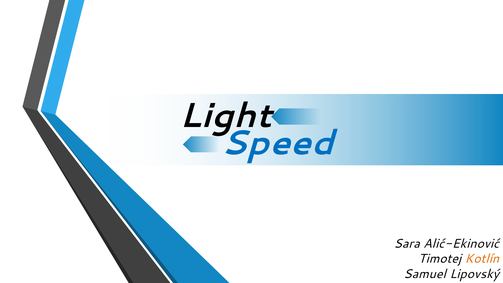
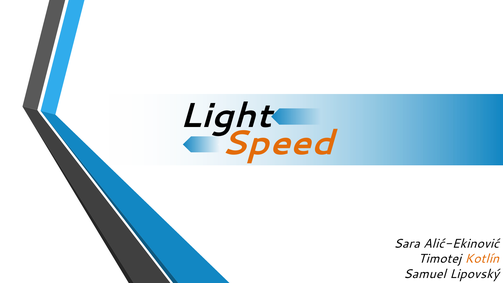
Speed colour: blue -> orange
